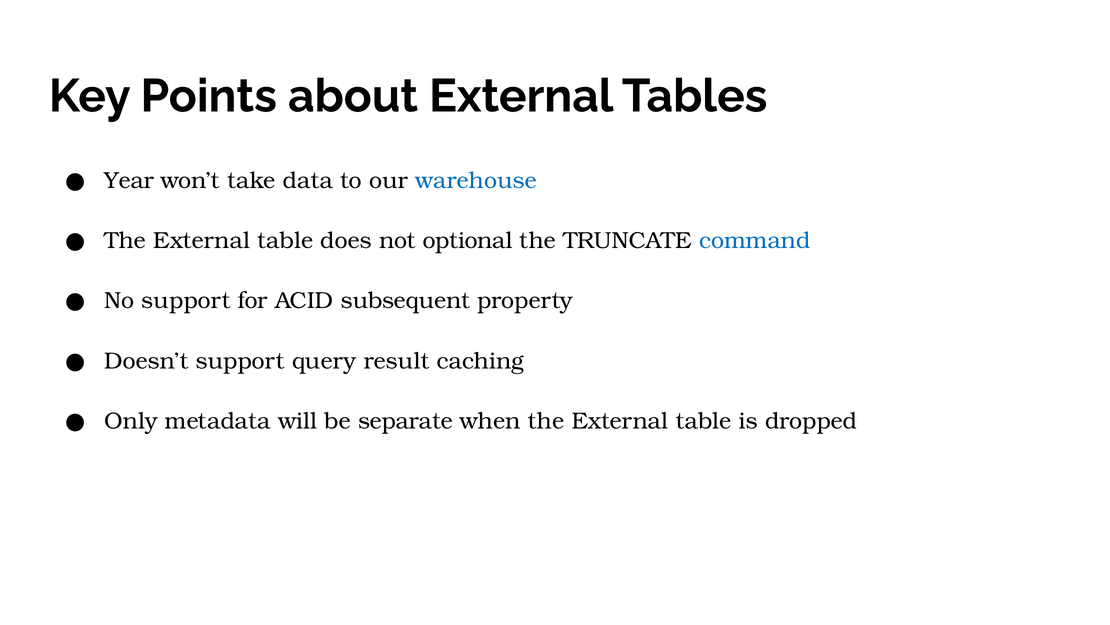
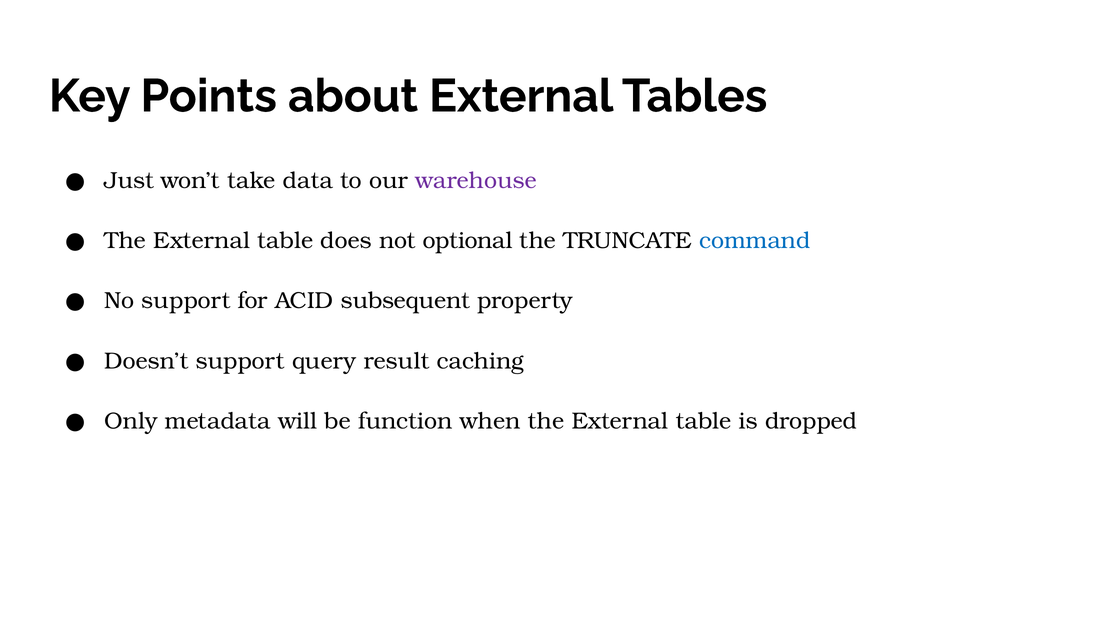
Year: Year -> Just
warehouse colour: blue -> purple
separate: separate -> function
